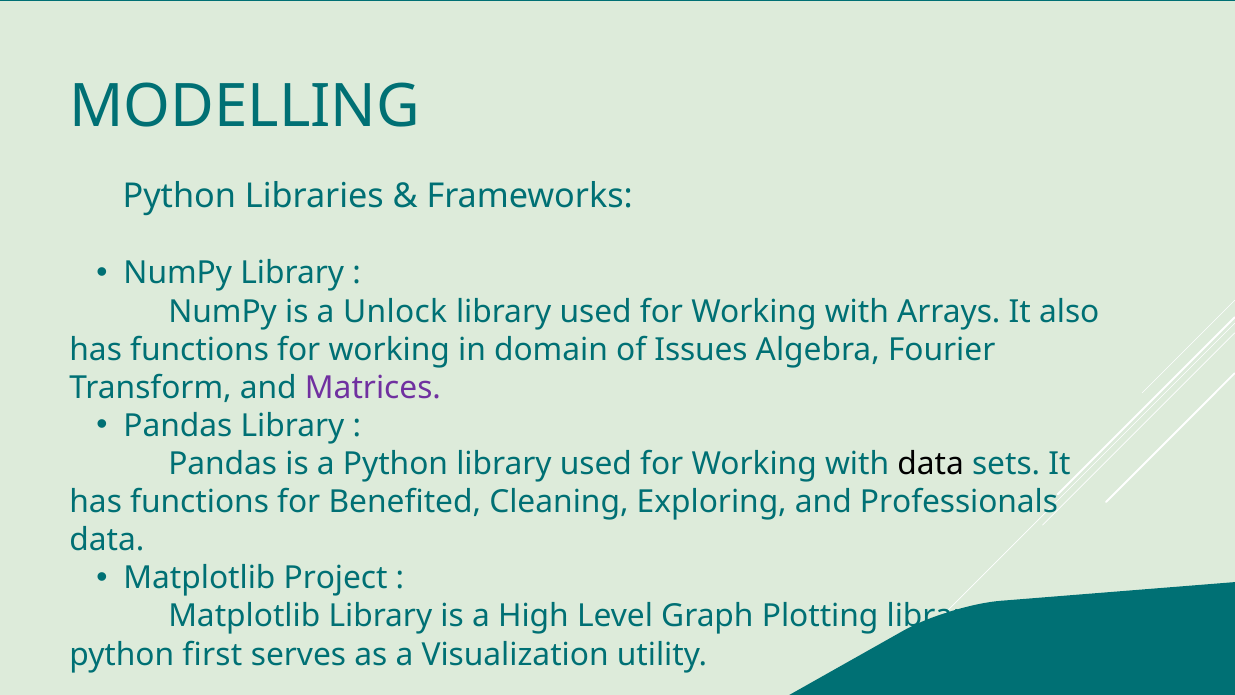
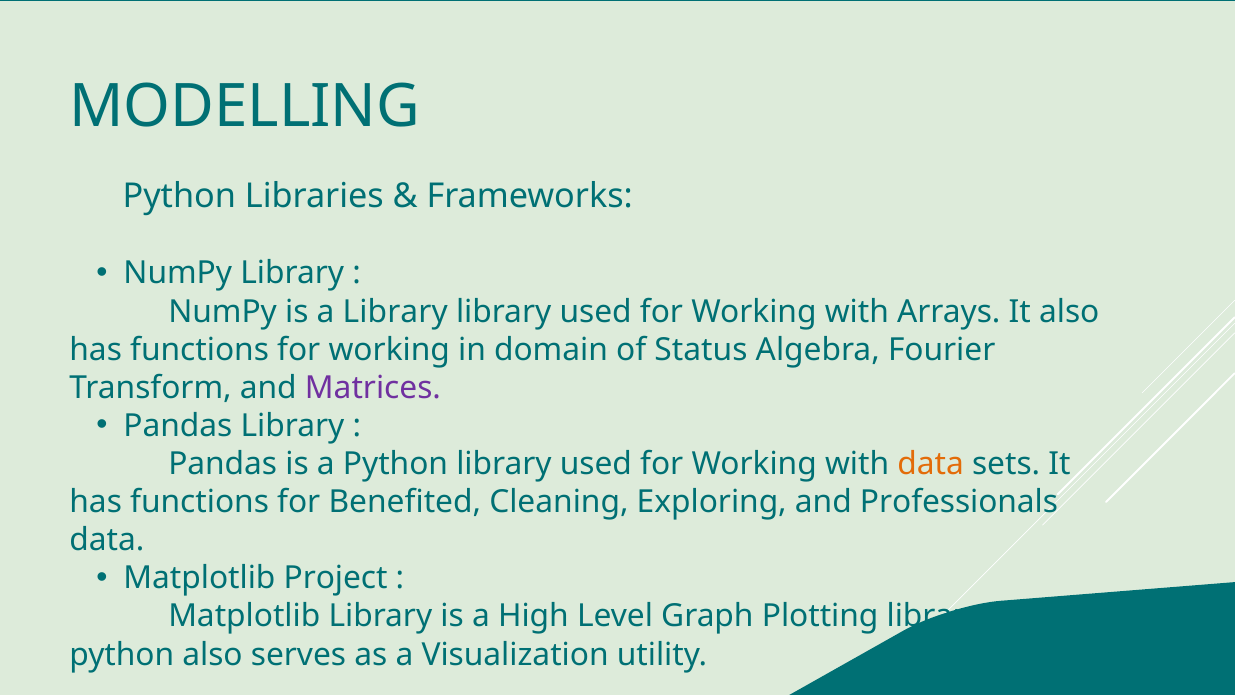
a Unlock: Unlock -> Library
Issues: Issues -> Status
data at (931, 464) colour: black -> orange
python first: first -> also
